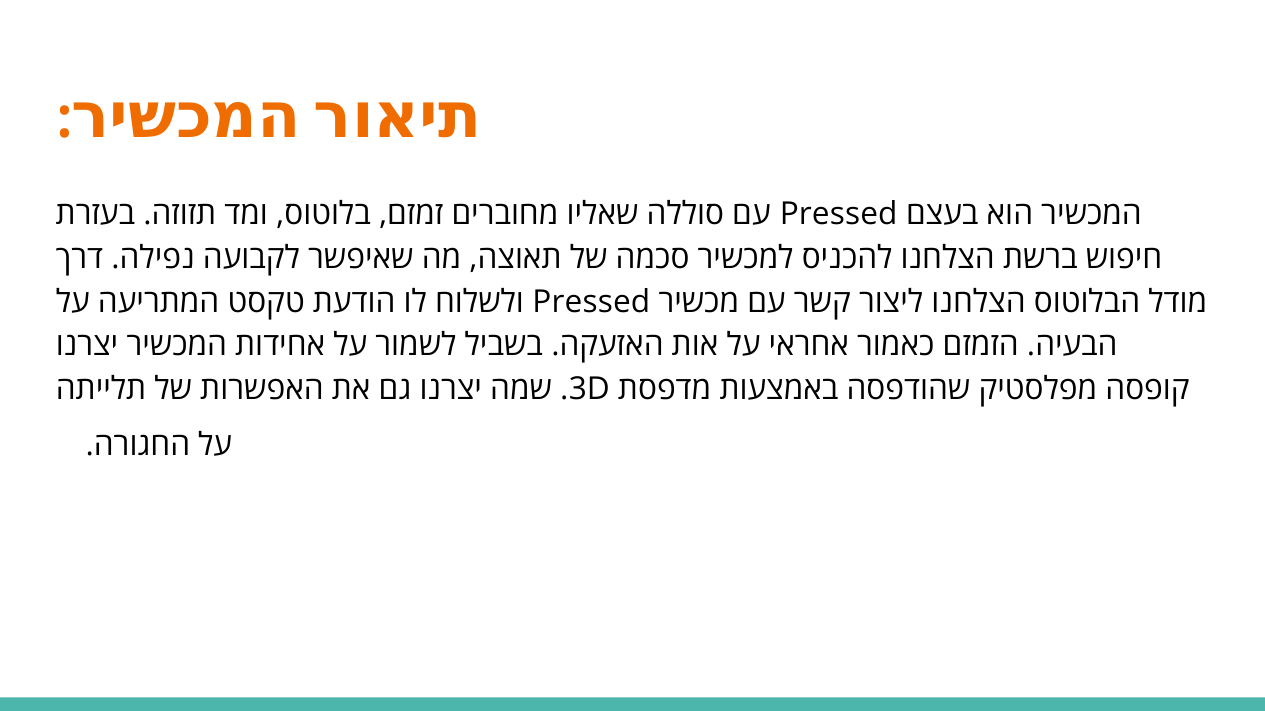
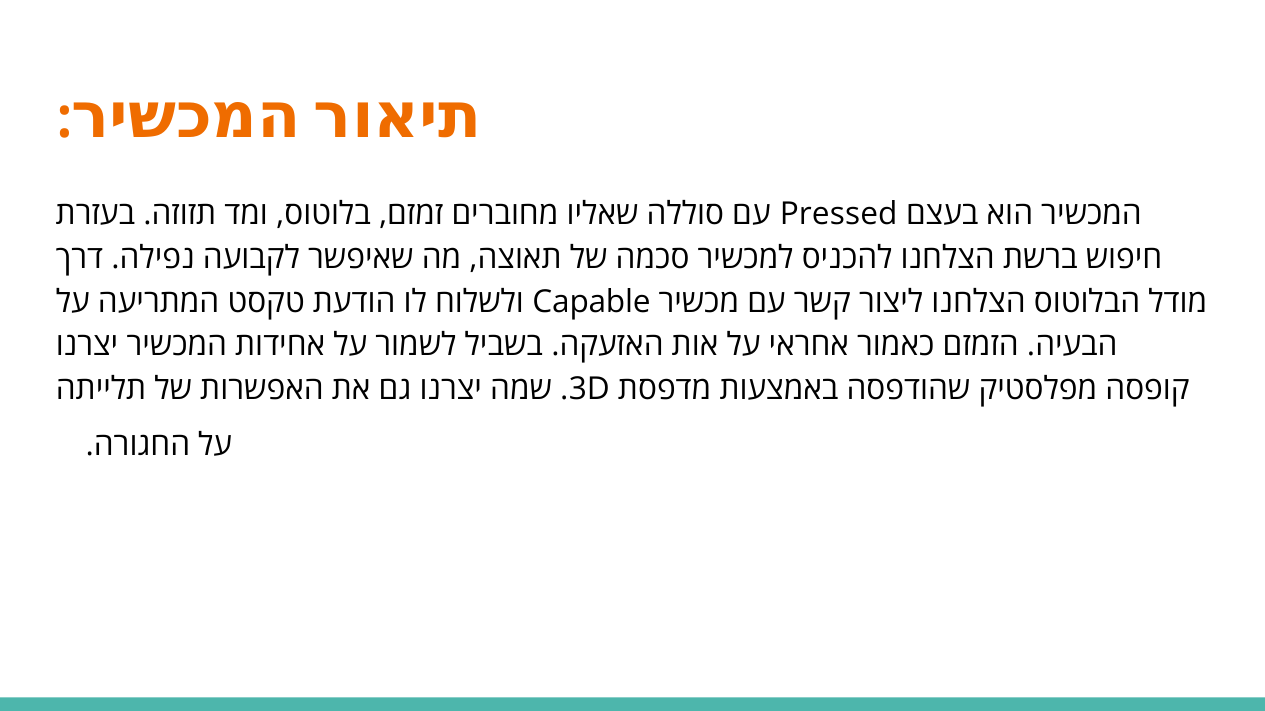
Pressed at (591, 302): Pressed -> Capable
